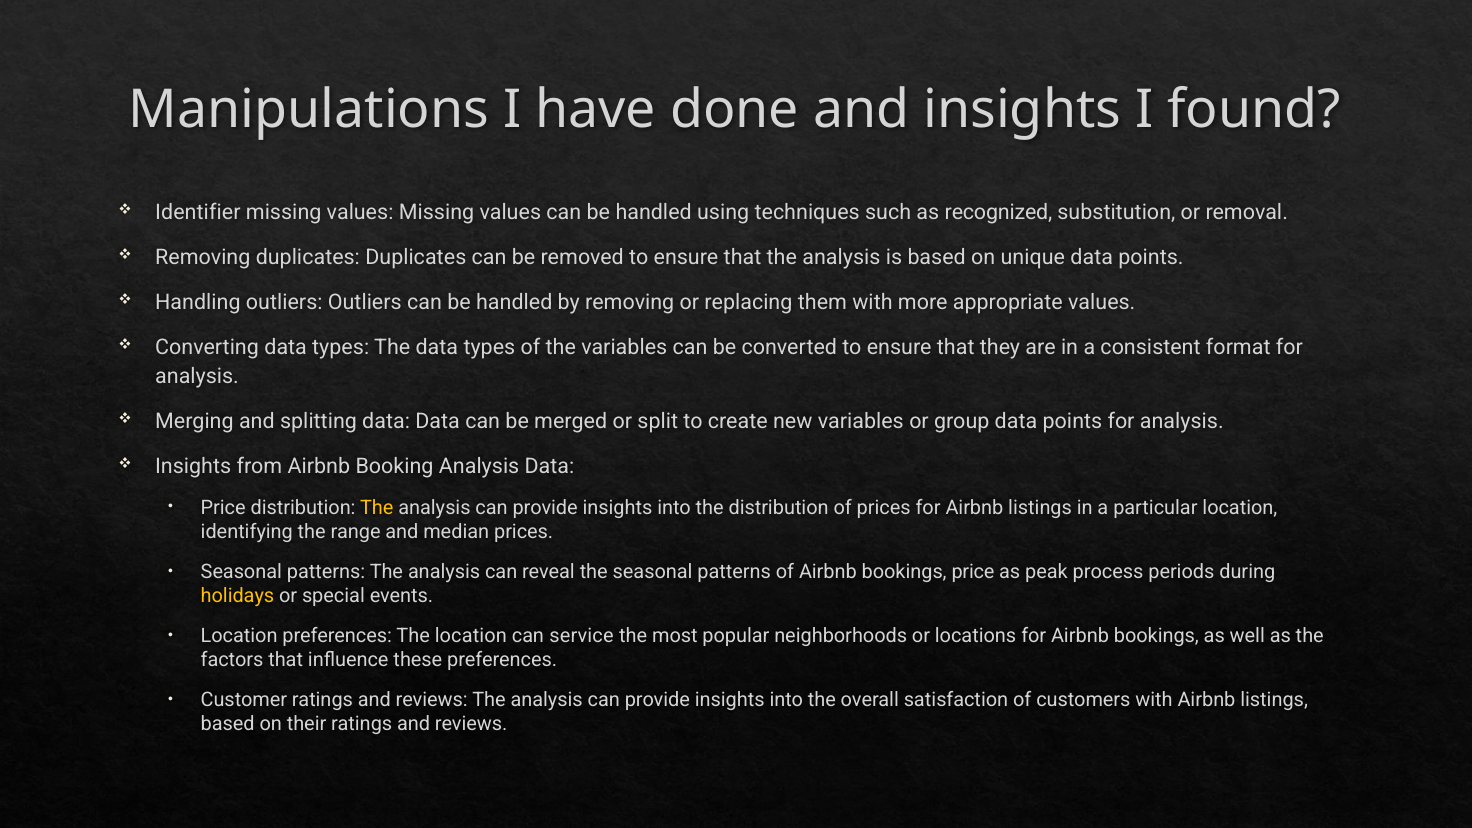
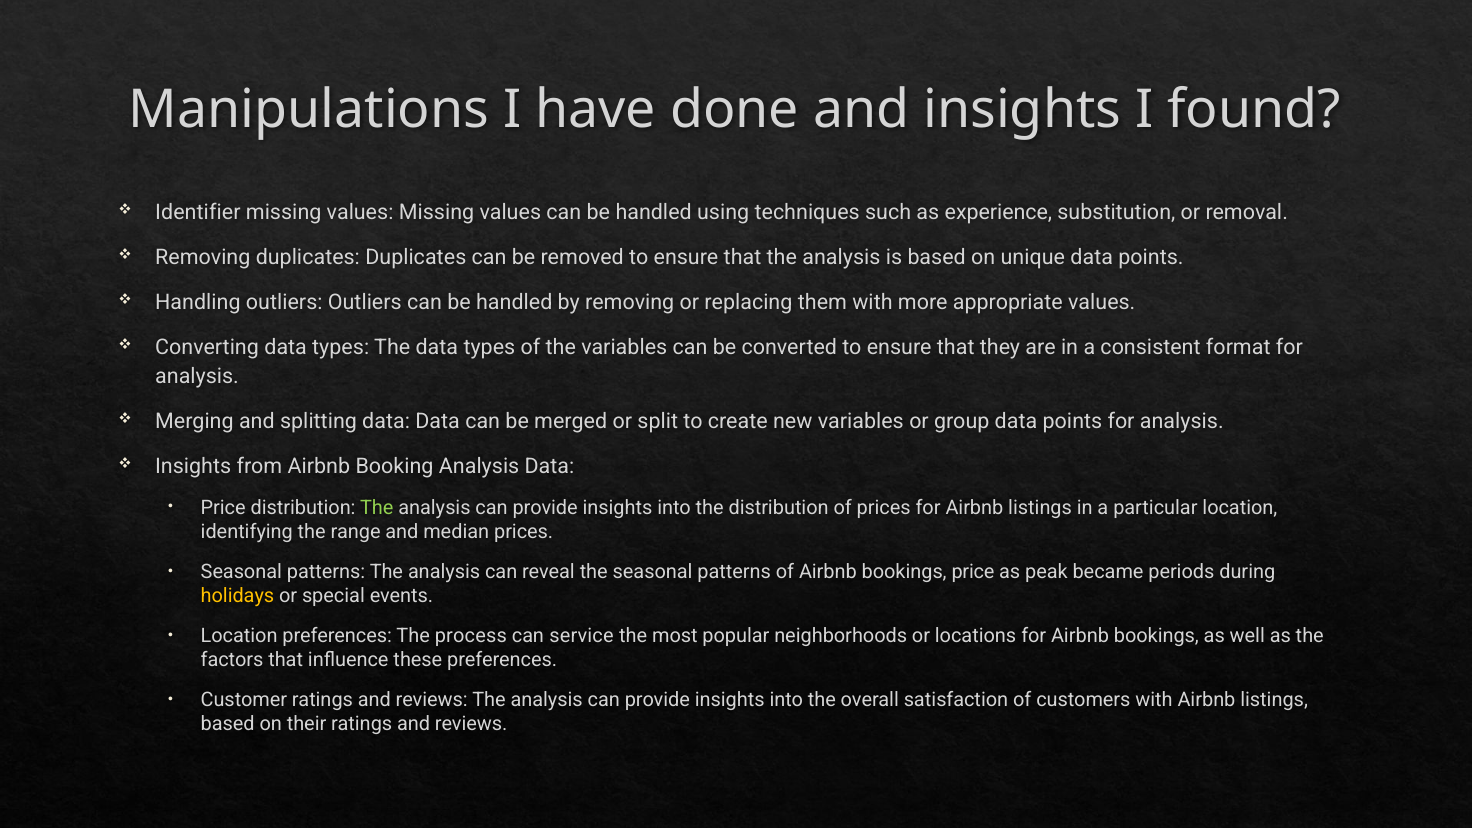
recognized: recognized -> experience
The at (377, 508) colour: yellow -> light green
process: process -> became
The location: location -> process
